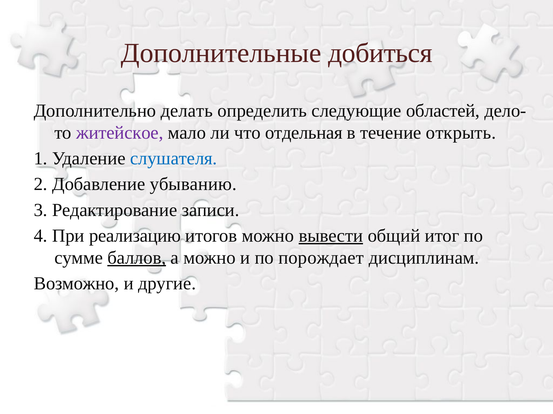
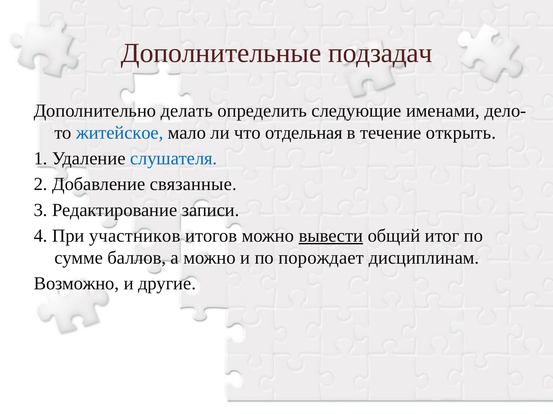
добиться: добиться -> подзадач
областей: областей -> именами
житейское colour: purple -> blue
убыванию: убыванию -> связанные
реализацию: реализацию -> участников
баллов underline: present -> none
